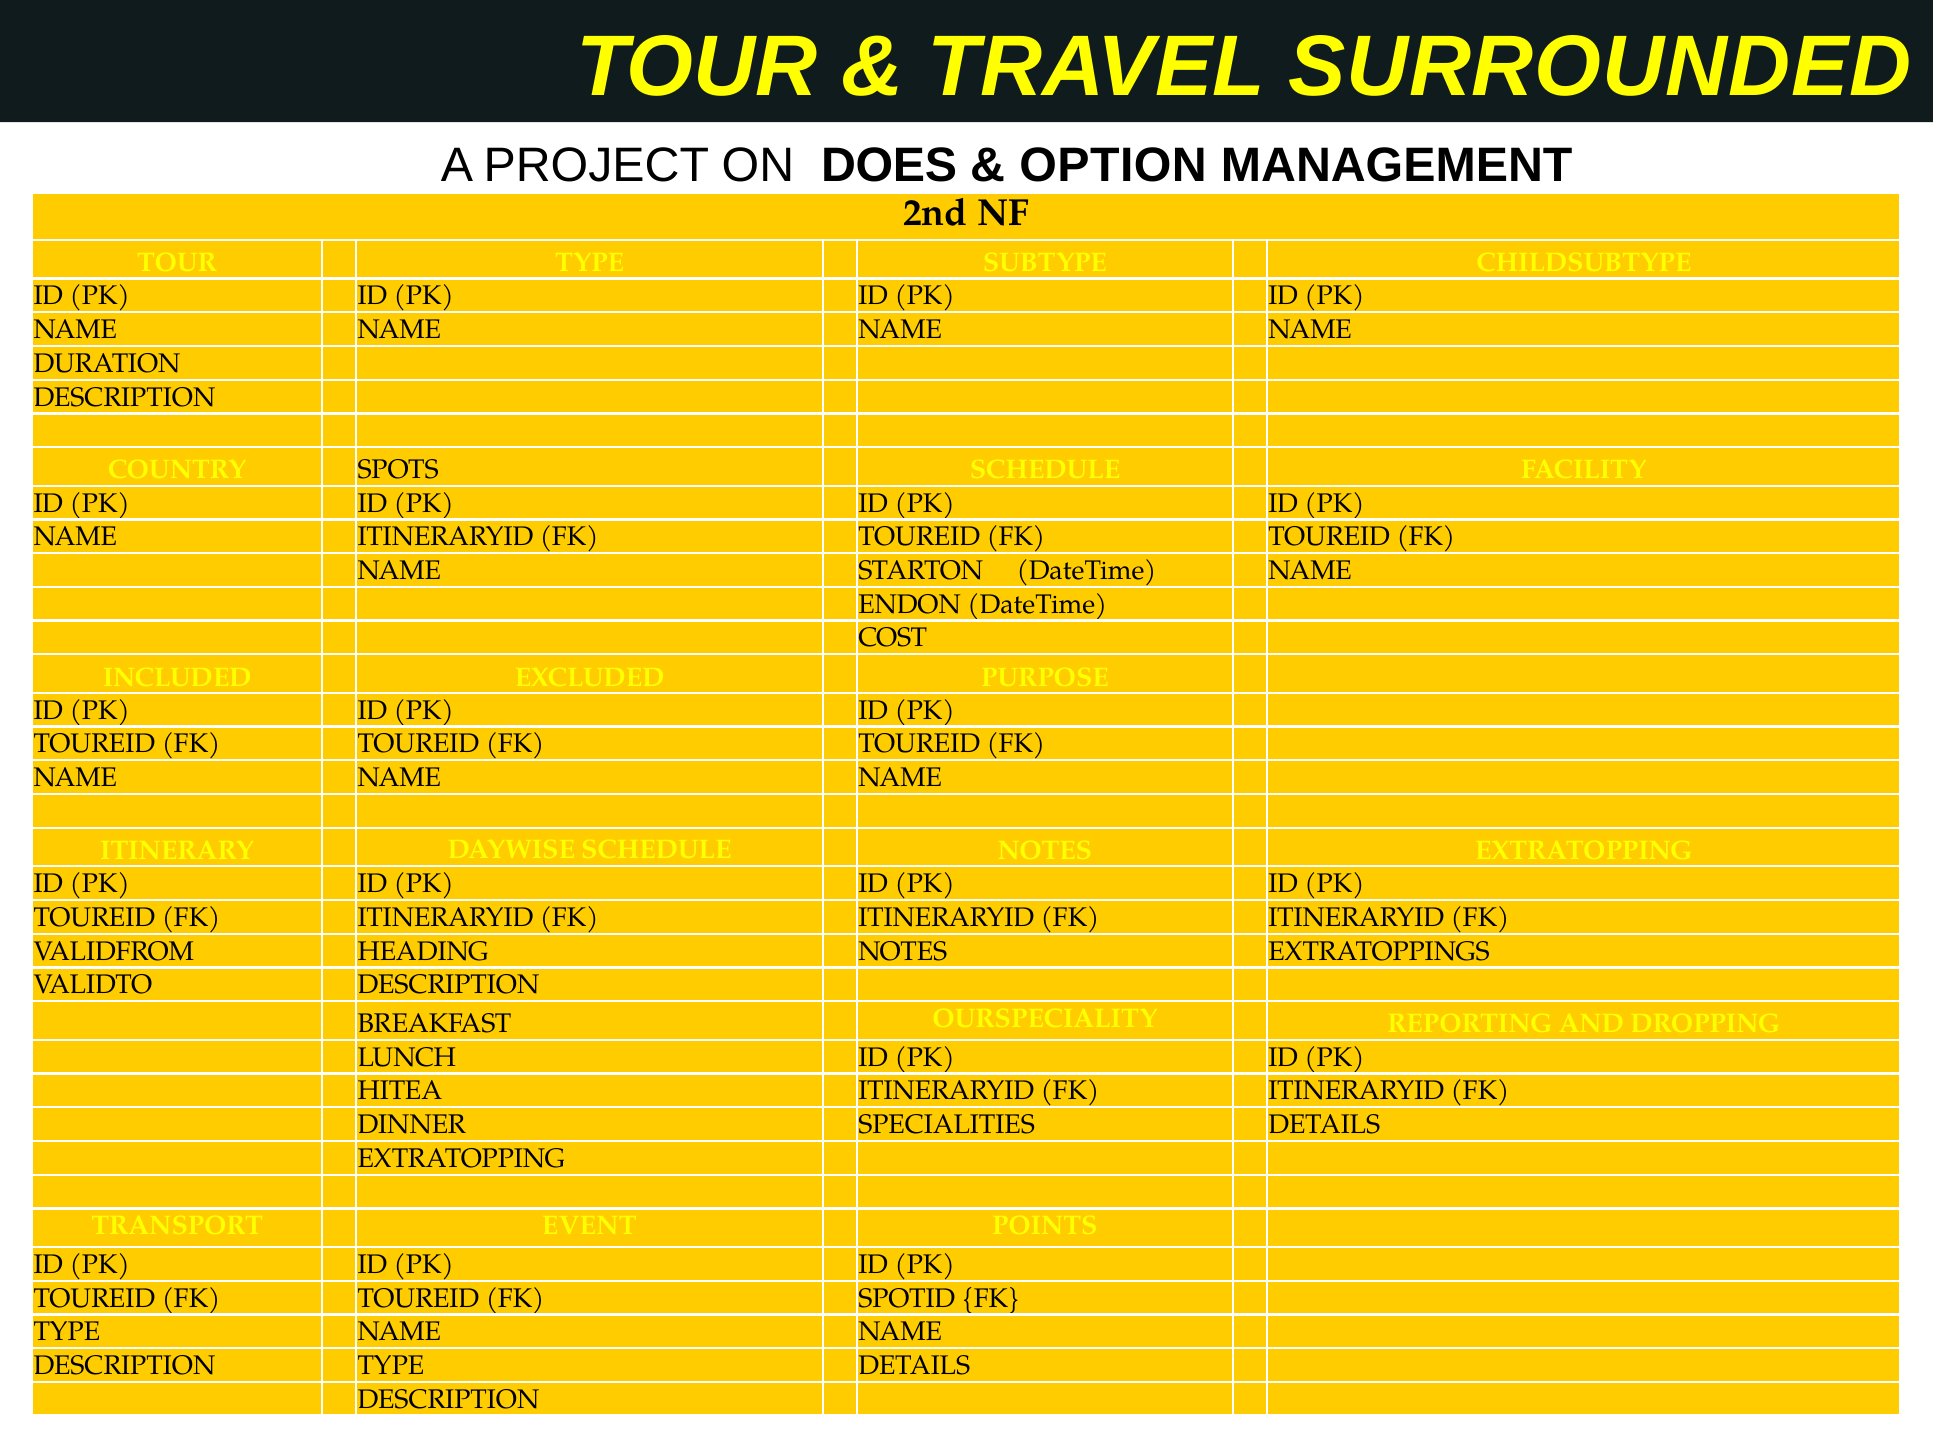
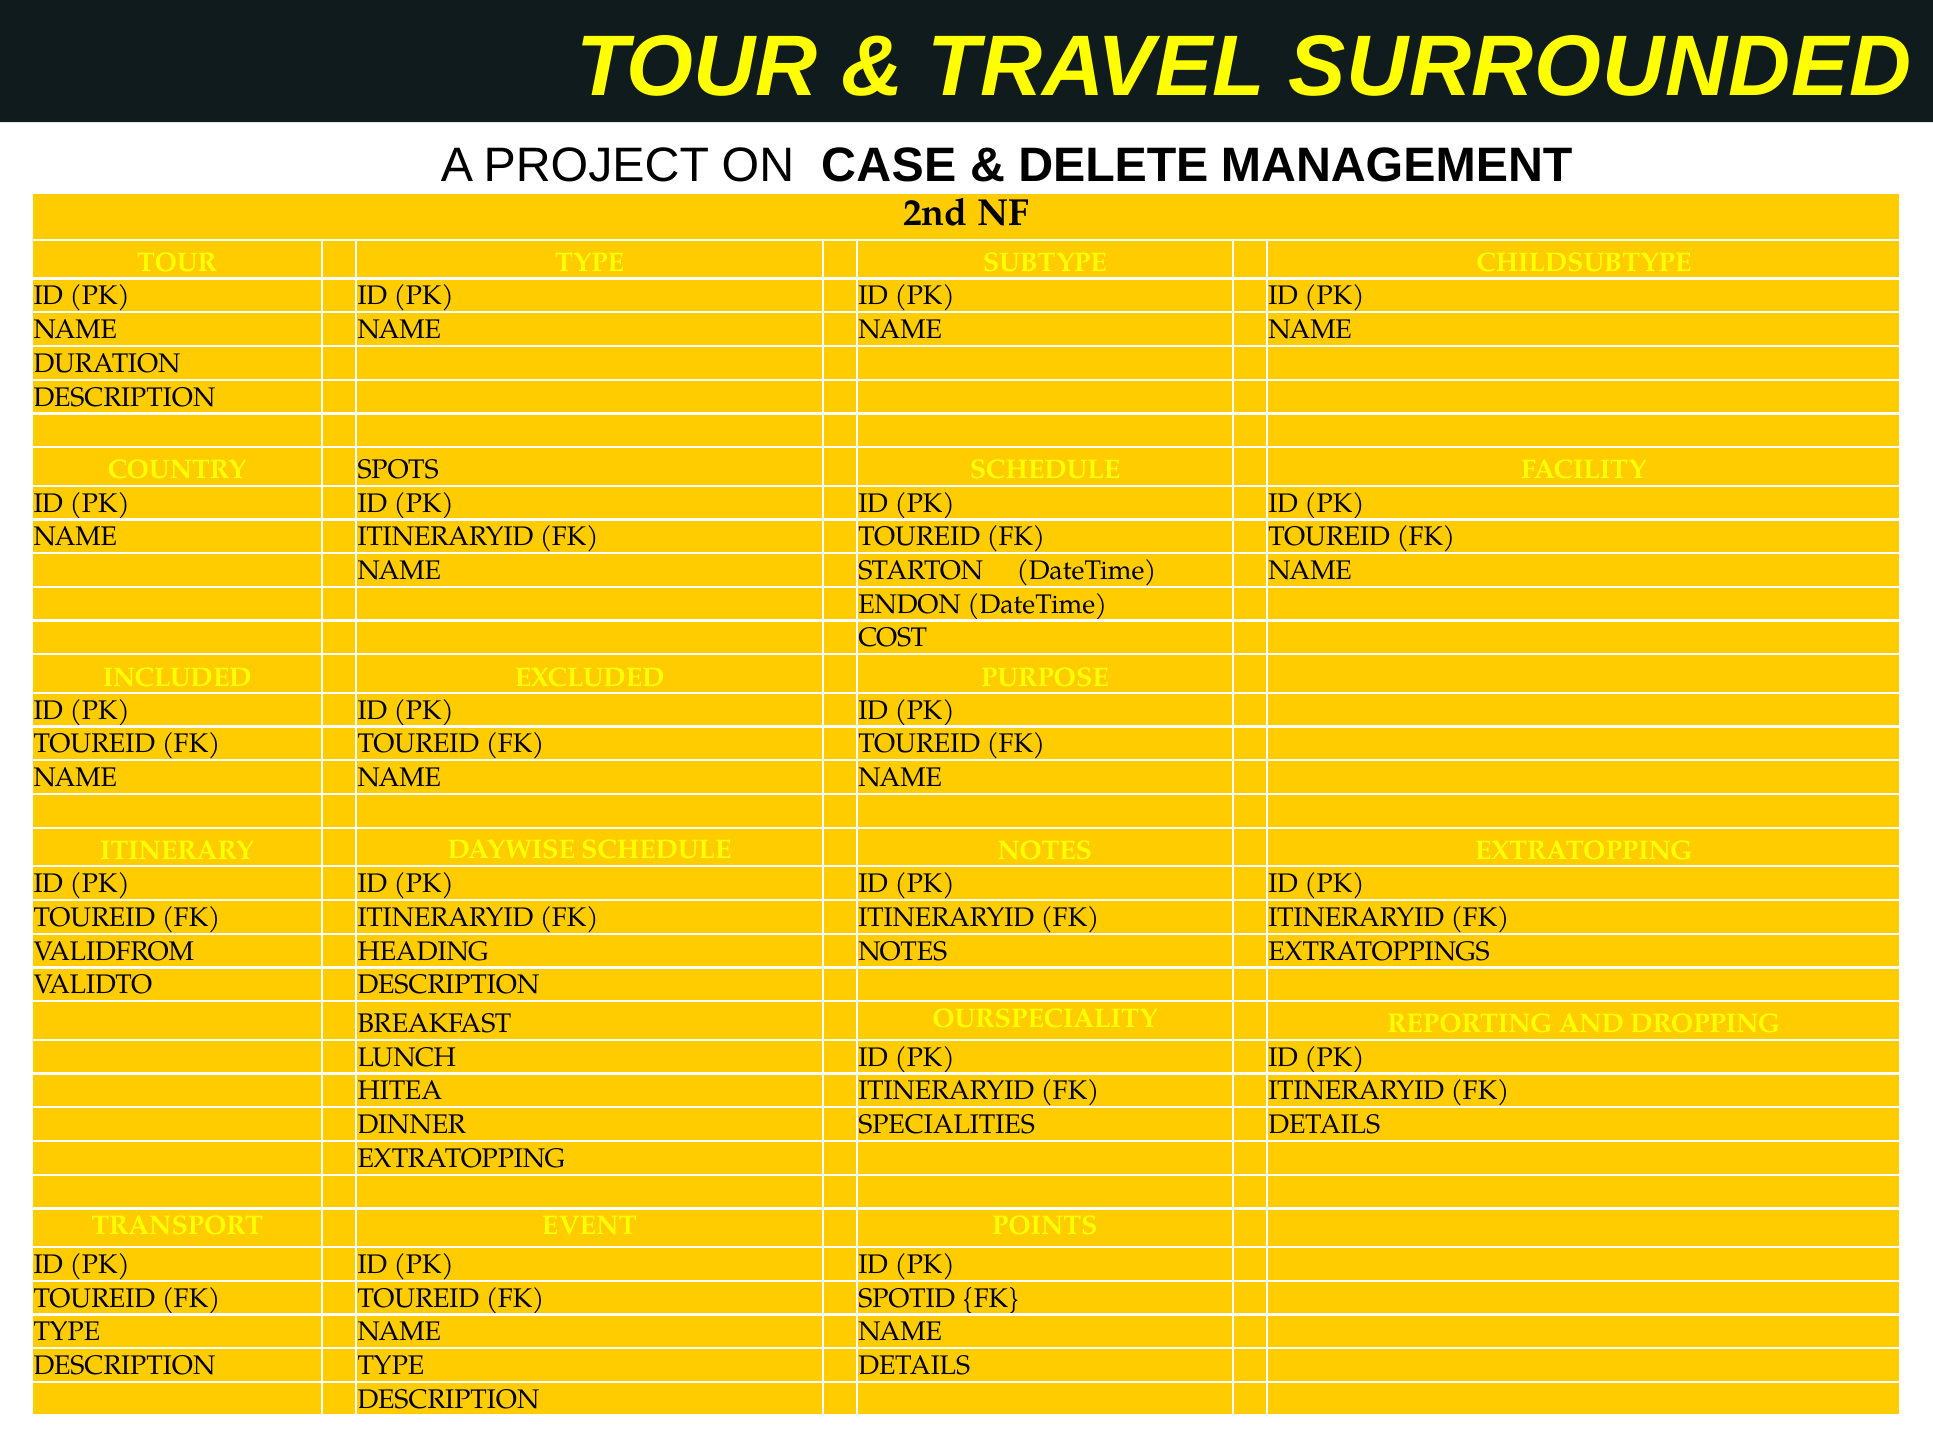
DOES: DOES -> CASE
OPTION: OPTION -> DELETE
